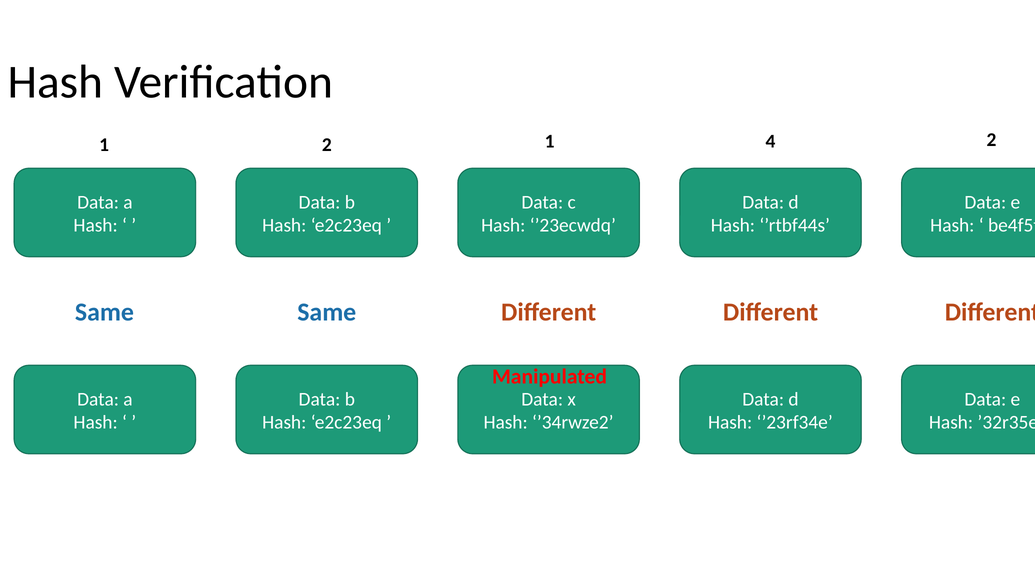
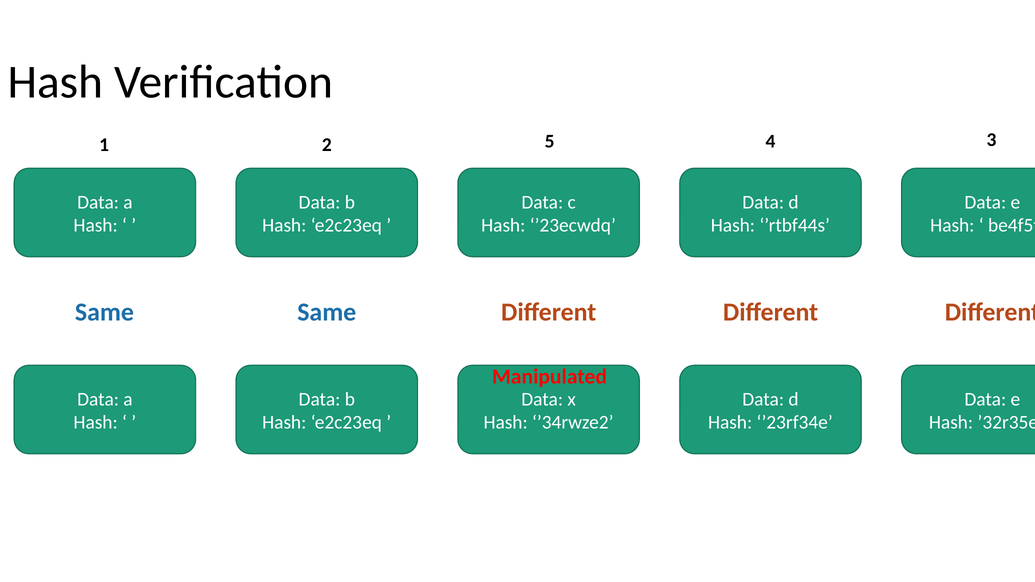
2 1: 1 -> 5
4 2: 2 -> 3
